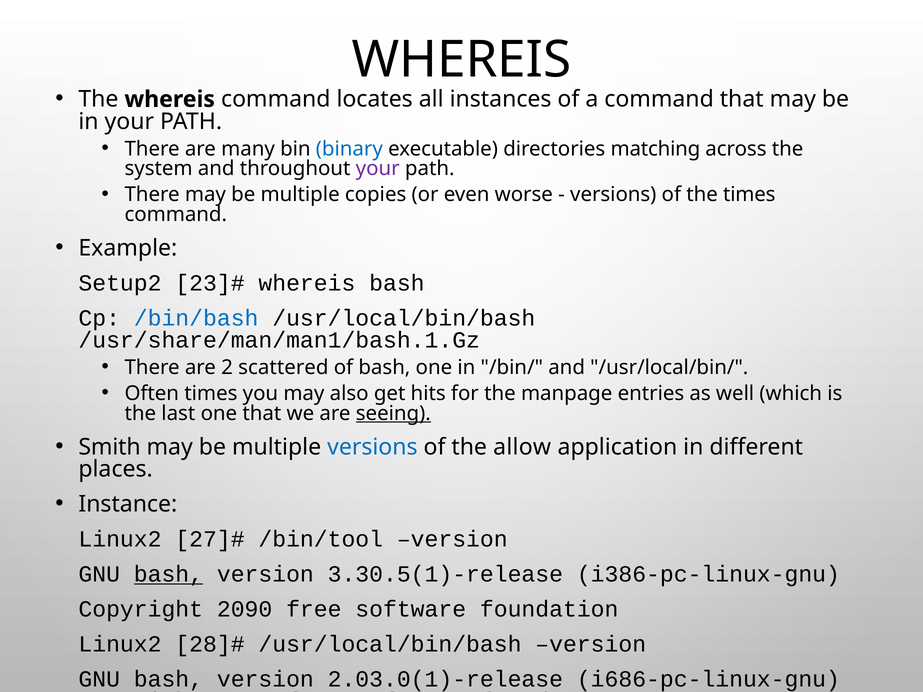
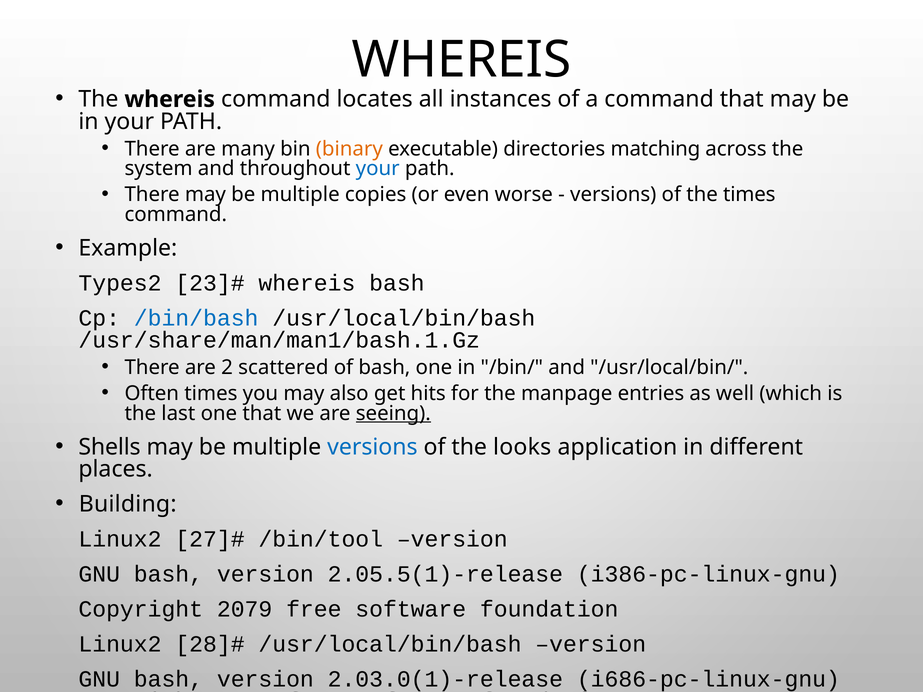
binary colour: blue -> orange
your at (378, 169) colour: purple -> blue
Setup2: Setup2 -> Types2
Smith: Smith -> Shells
allow: allow -> looks
Instance: Instance -> Building
bash at (168, 574) underline: present -> none
3.30.5(1)-release: 3.30.5(1)-release -> 2.05.5(1)-release
2090: 2090 -> 2079
